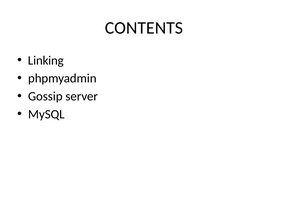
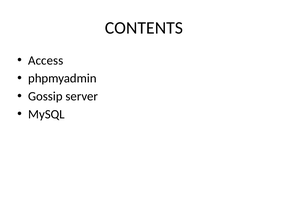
Linking: Linking -> Access
